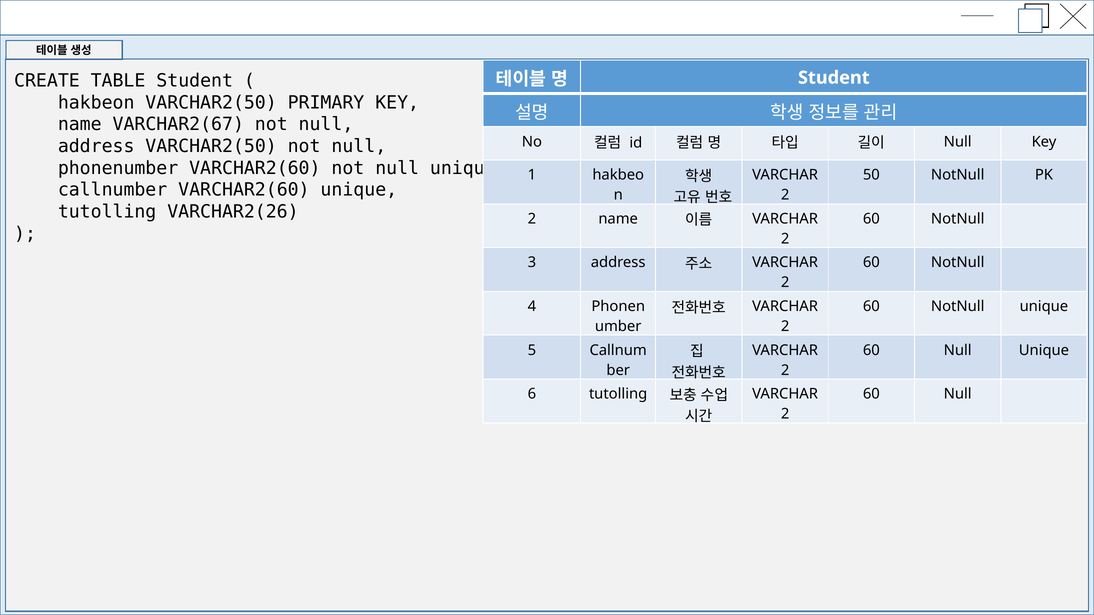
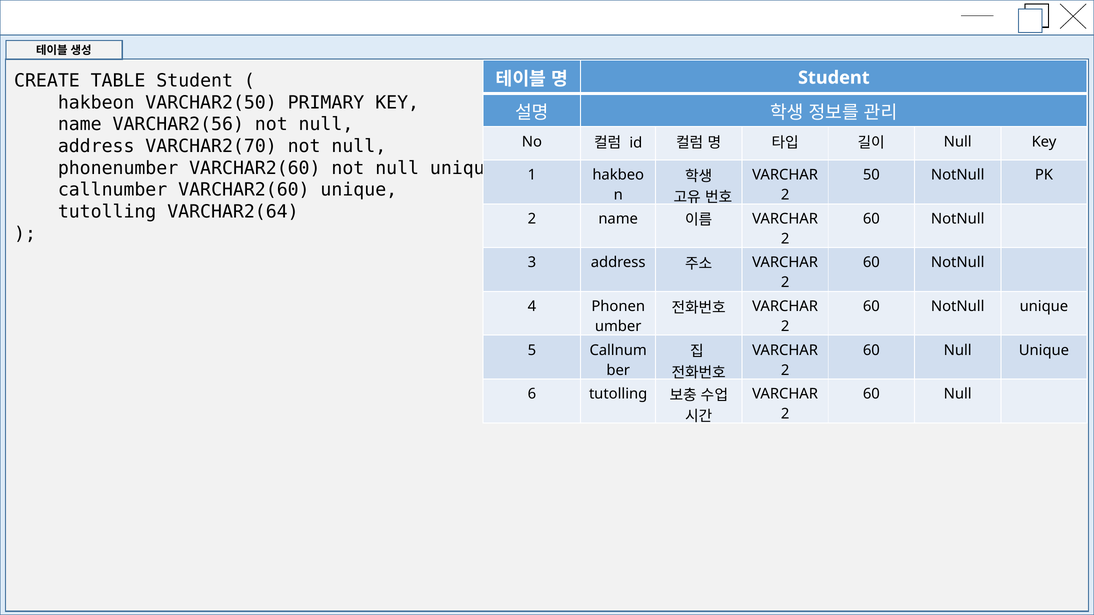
VARCHAR2(67: VARCHAR2(67 -> VARCHAR2(56
address VARCHAR2(50: VARCHAR2(50 -> VARCHAR2(70
VARCHAR2(26: VARCHAR2(26 -> VARCHAR2(64
